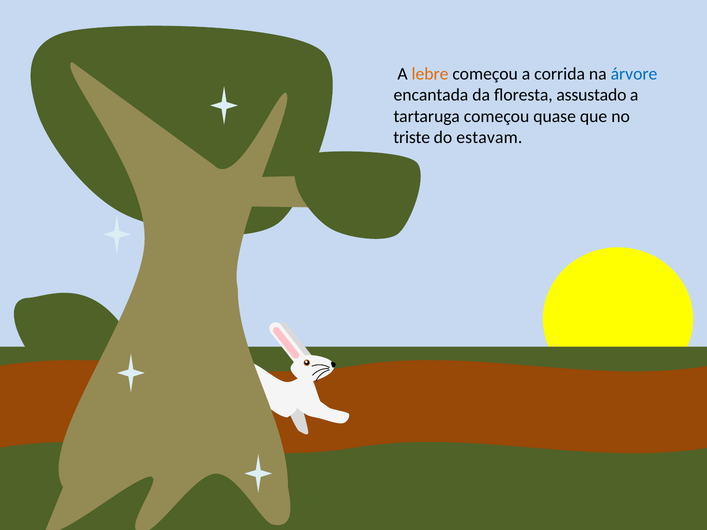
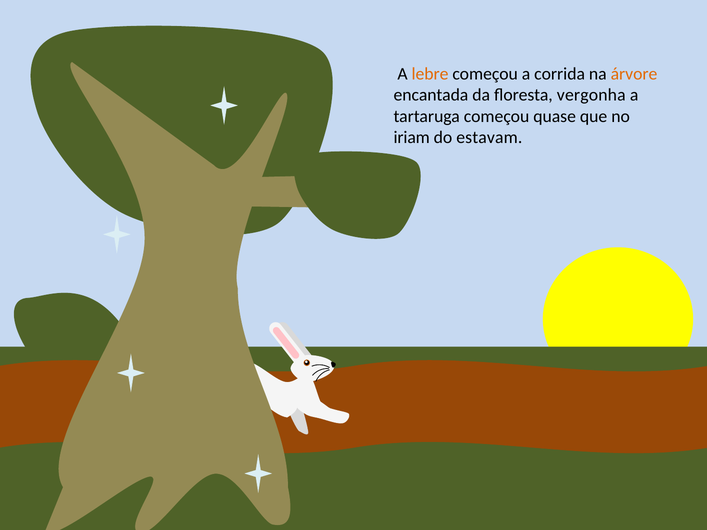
árvore colour: blue -> orange
assustado: assustado -> vergonha
triste: triste -> iriam
